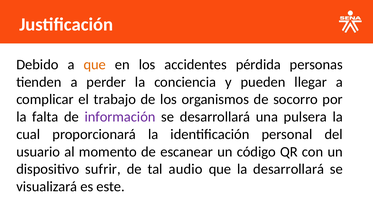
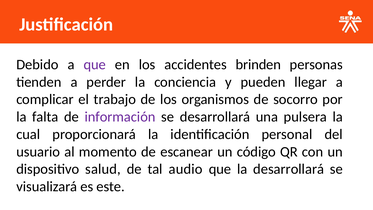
que at (95, 65) colour: orange -> purple
pérdida: pérdida -> brinden
sufrir: sufrir -> salud
